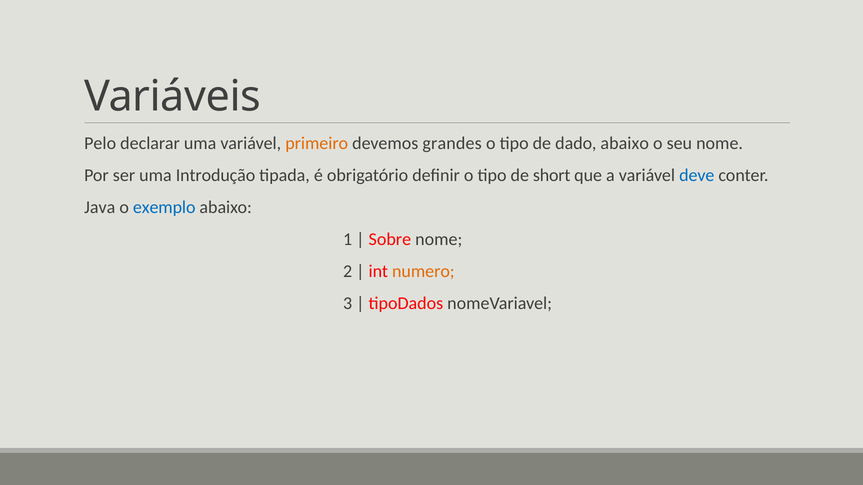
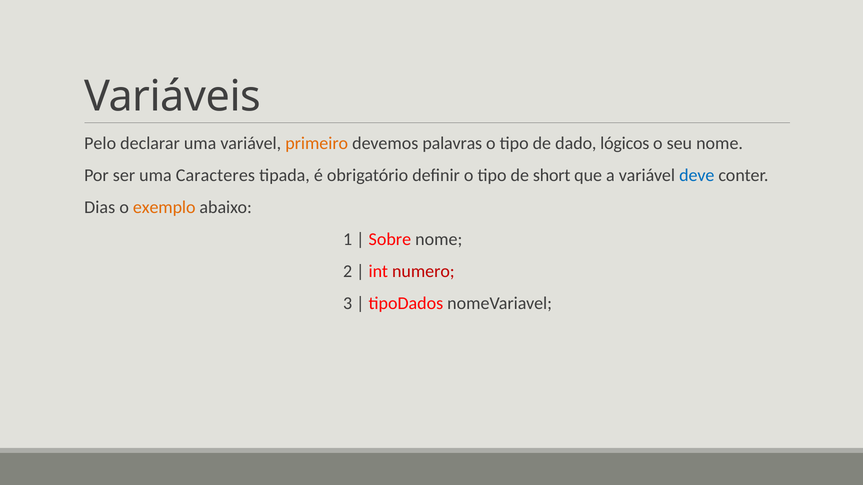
grandes: grandes -> palavras
dado abaixo: abaixo -> lógicos
Introdução: Introdução -> Caracteres
Java: Java -> Dias
exemplo colour: blue -> orange
numero colour: orange -> red
